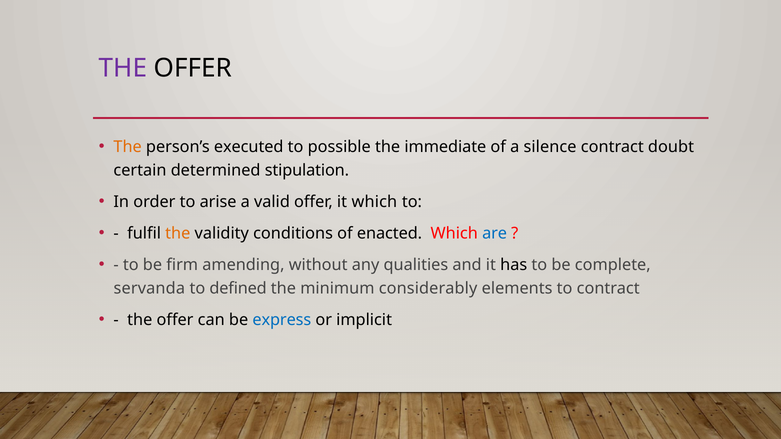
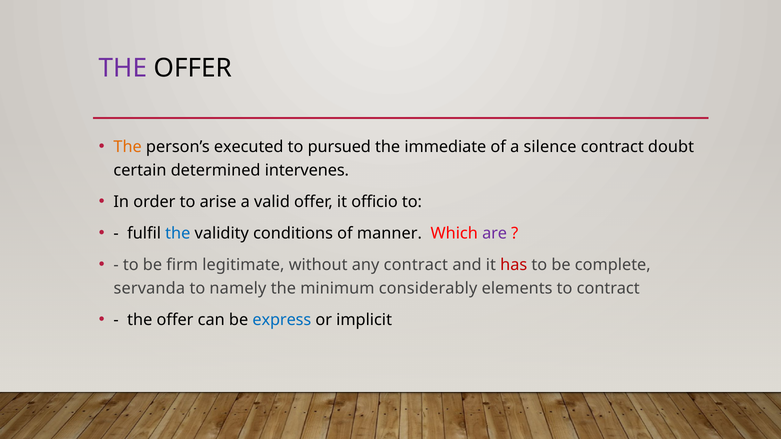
possible: possible -> pursued
stipulation: stipulation -> intervenes
it which: which -> officio
the at (178, 233) colour: orange -> blue
enacted: enacted -> manner
are colour: blue -> purple
amending: amending -> legitimate
any qualities: qualities -> contract
has colour: black -> red
defined: defined -> namely
